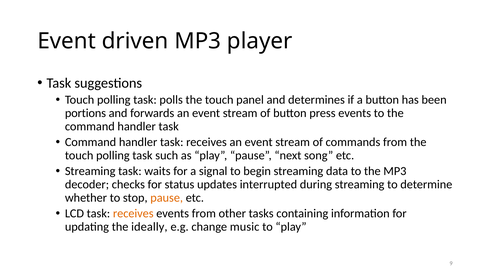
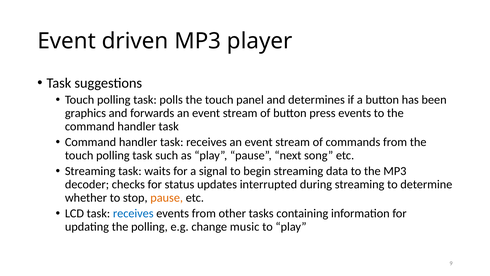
portions: portions -> graphics
receives at (133, 213) colour: orange -> blue
the ideally: ideally -> polling
